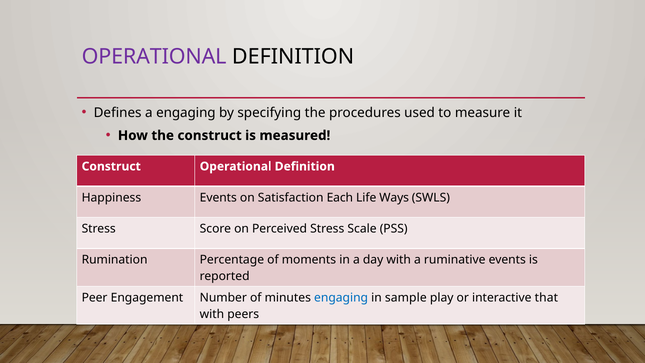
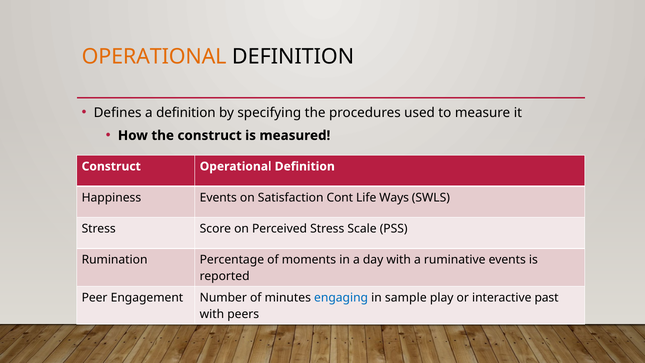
OPERATIONAL at (154, 56) colour: purple -> orange
a engaging: engaging -> definition
Each: Each -> Cont
that: that -> past
